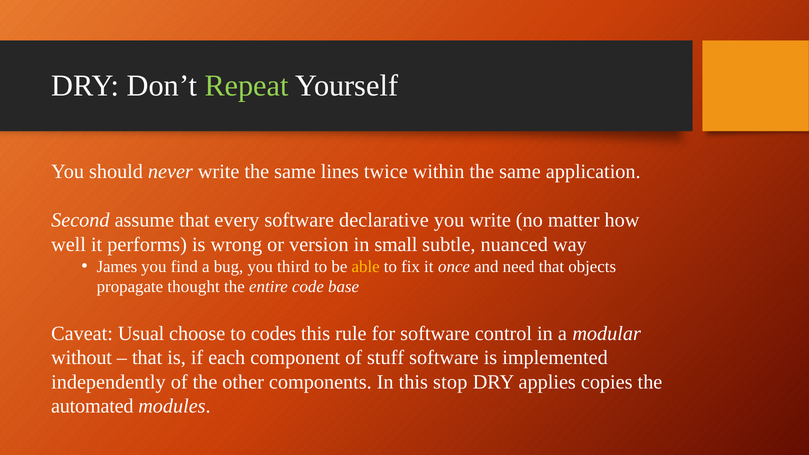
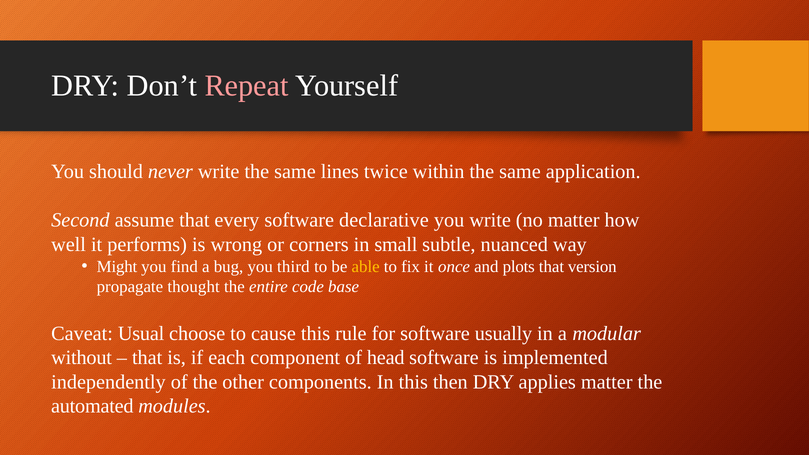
Repeat colour: light green -> pink
version: version -> corners
James: James -> Might
need: need -> plots
objects: objects -> version
codes: codes -> cause
control: control -> usually
stuff: stuff -> head
stop: stop -> then
applies copies: copies -> matter
